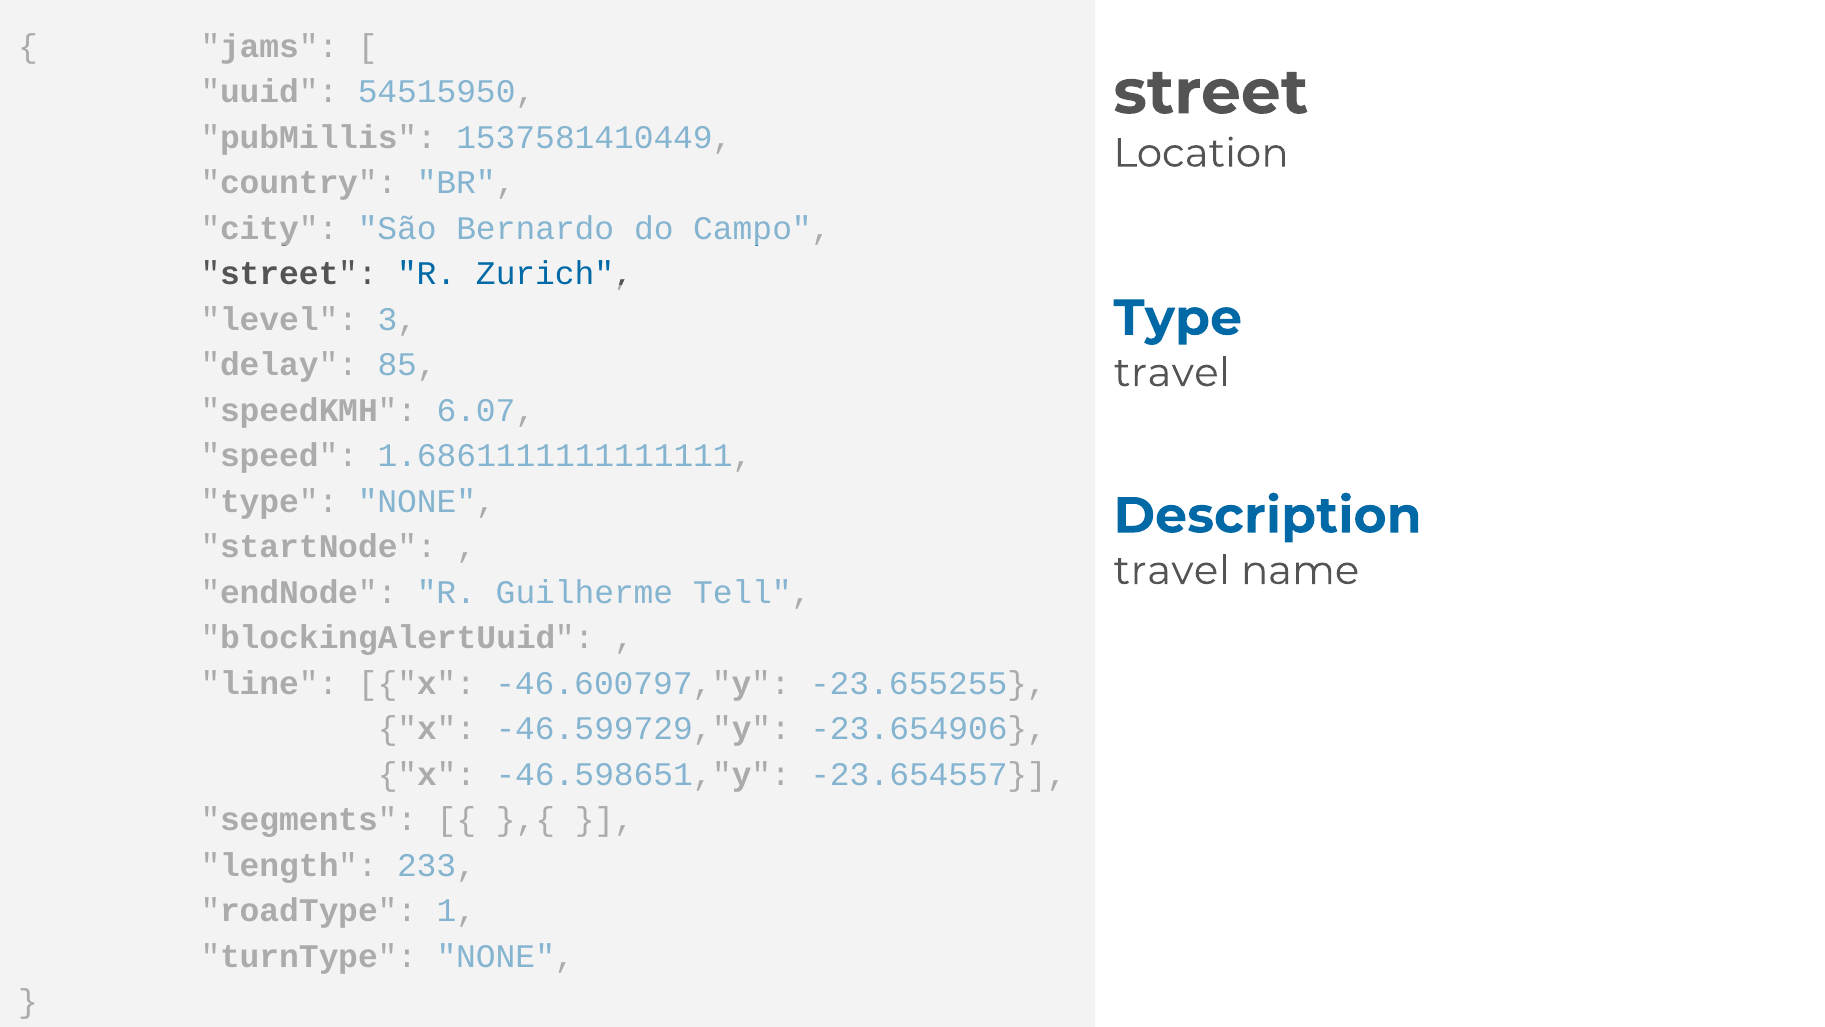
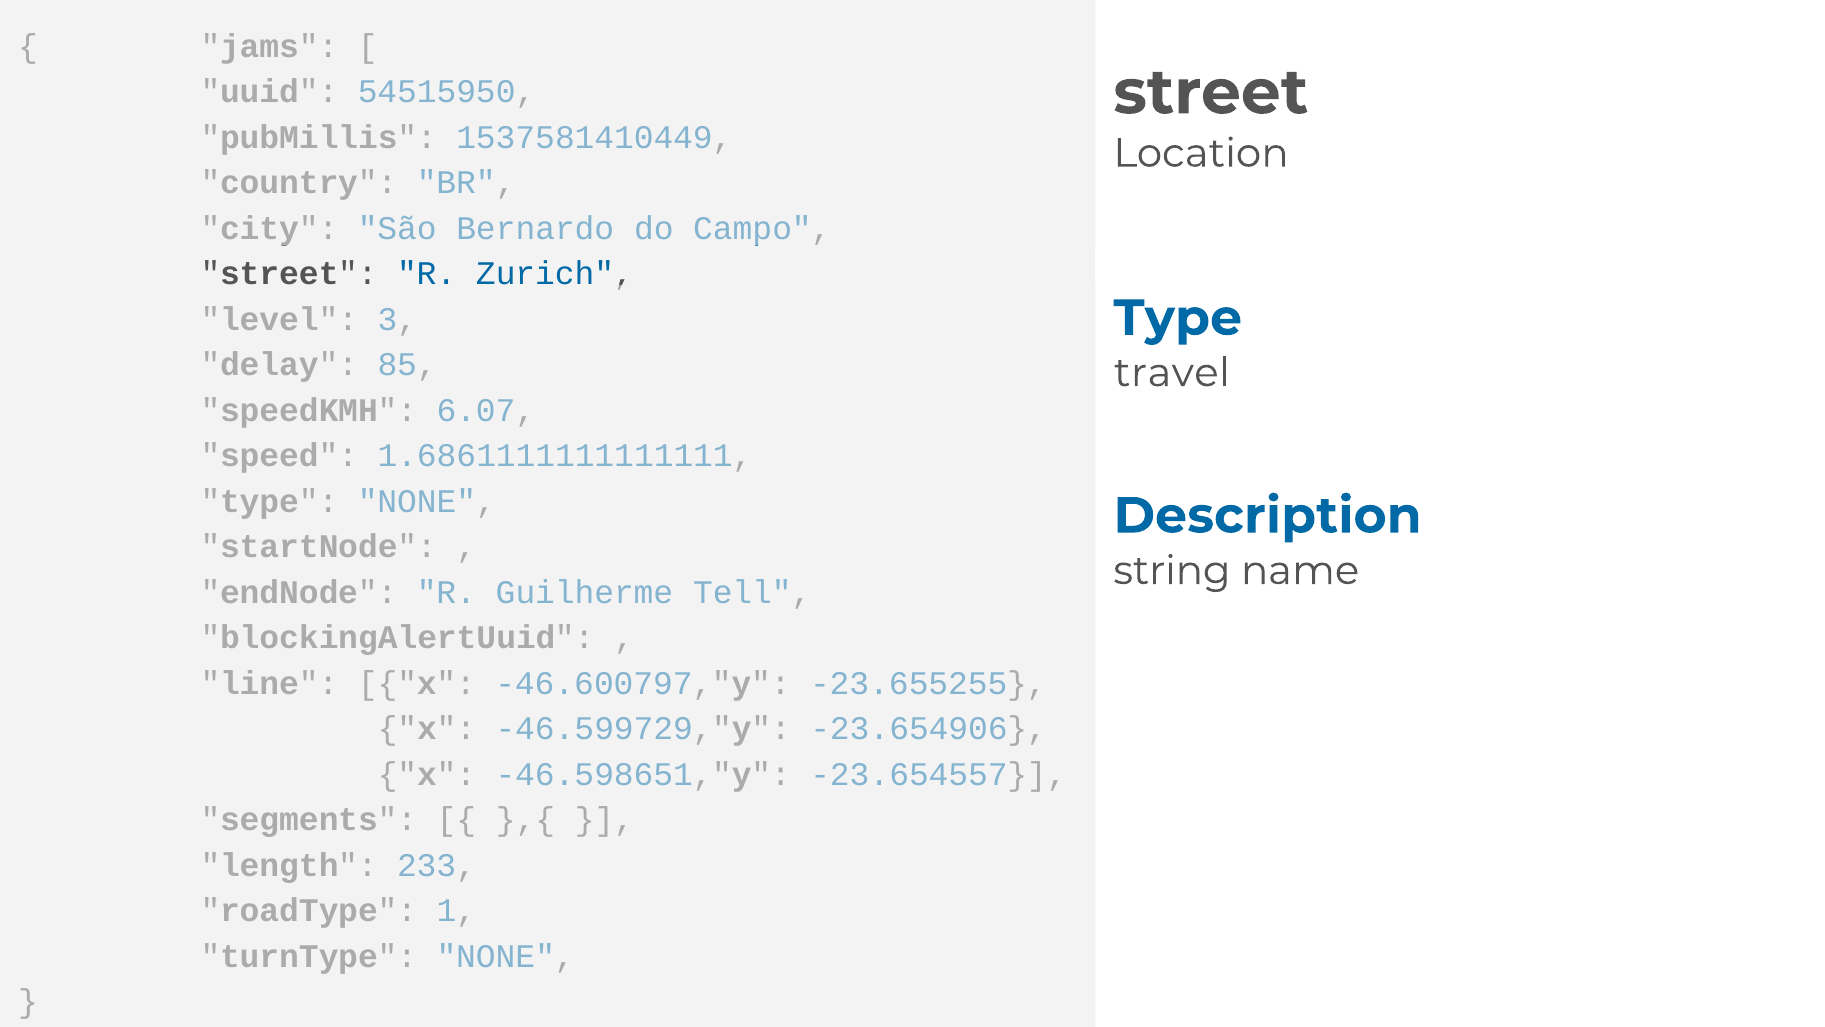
travel at (1172, 570): travel -> string
